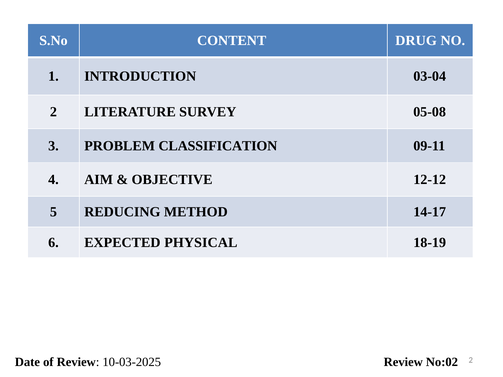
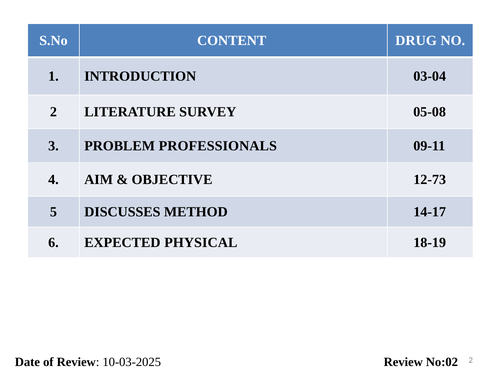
CLASSIFICATION: CLASSIFICATION -> PROFESSIONALS
12-12: 12-12 -> 12-73
REDUCING: REDUCING -> DISCUSSES
